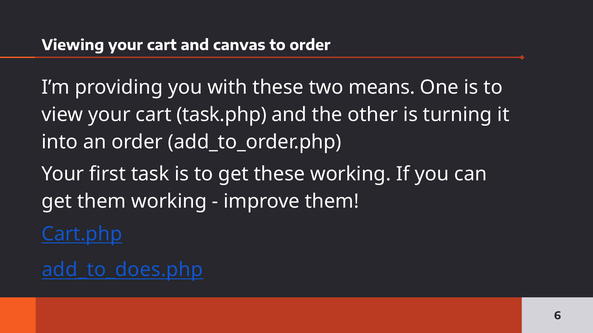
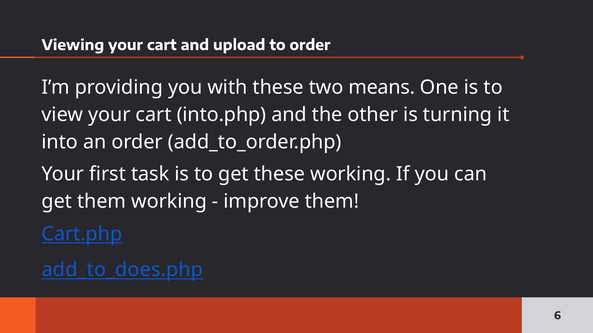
canvas: canvas -> upload
task.php: task.php -> into.php
